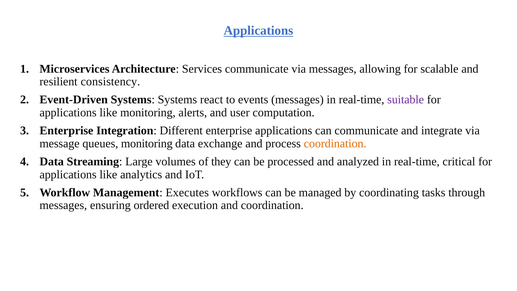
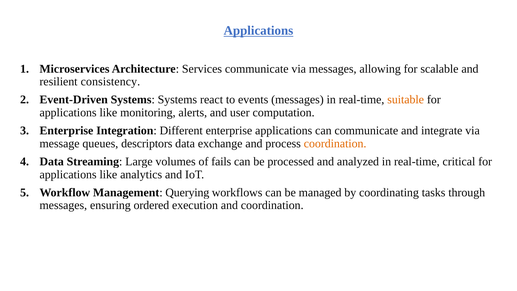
suitable colour: purple -> orange
queues monitoring: monitoring -> descriptors
they: they -> fails
Executes: Executes -> Querying
